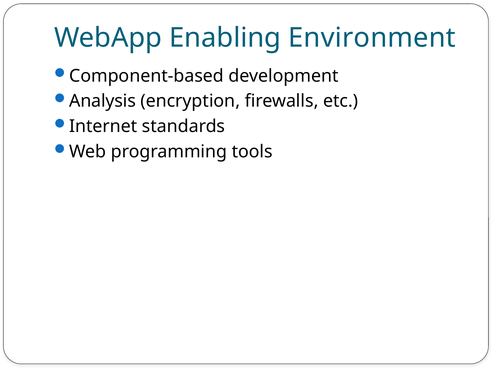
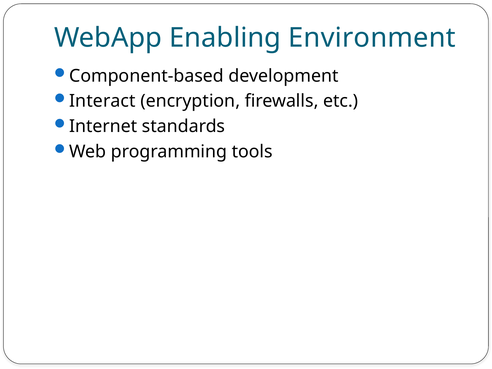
Analysis: Analysis -> Interact
